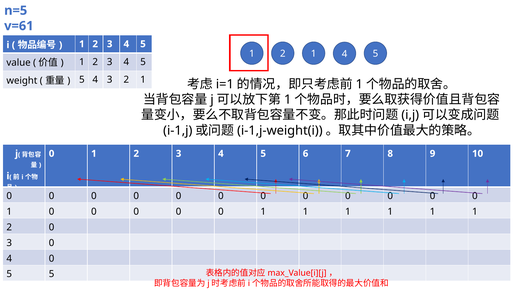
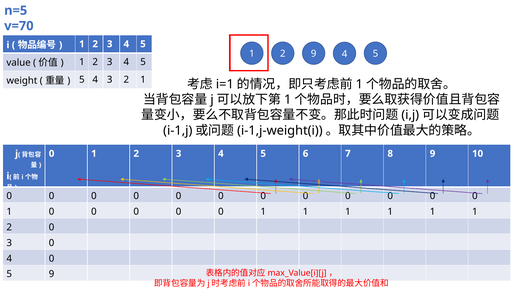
v=61: v=61 -> v=70
1 2 1: 1 -> 9
5 5: 5 -> 9
